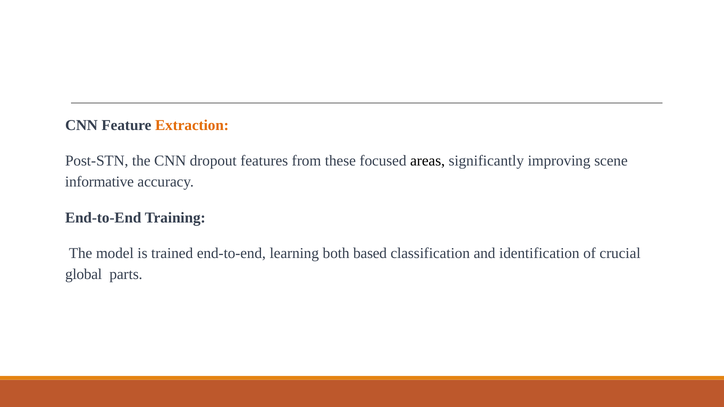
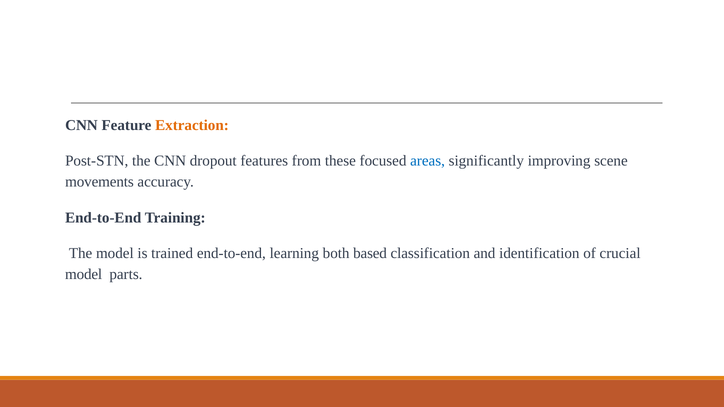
areas colour: black -> blue
informative: informative -> movements
global at (84, 274): global -> model
